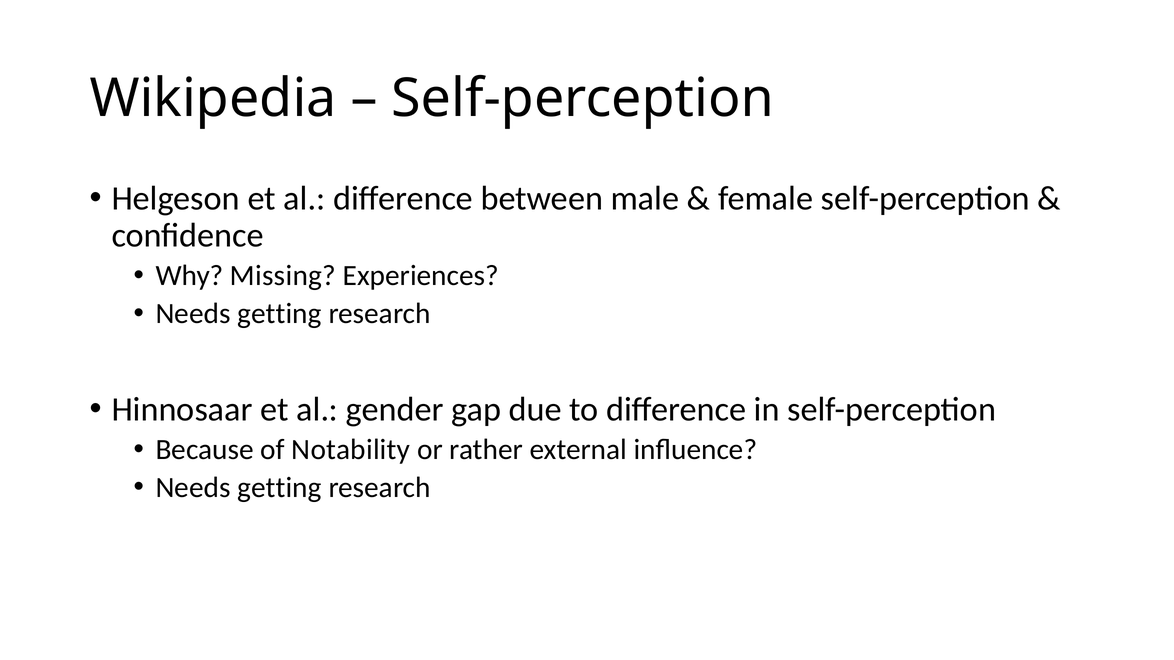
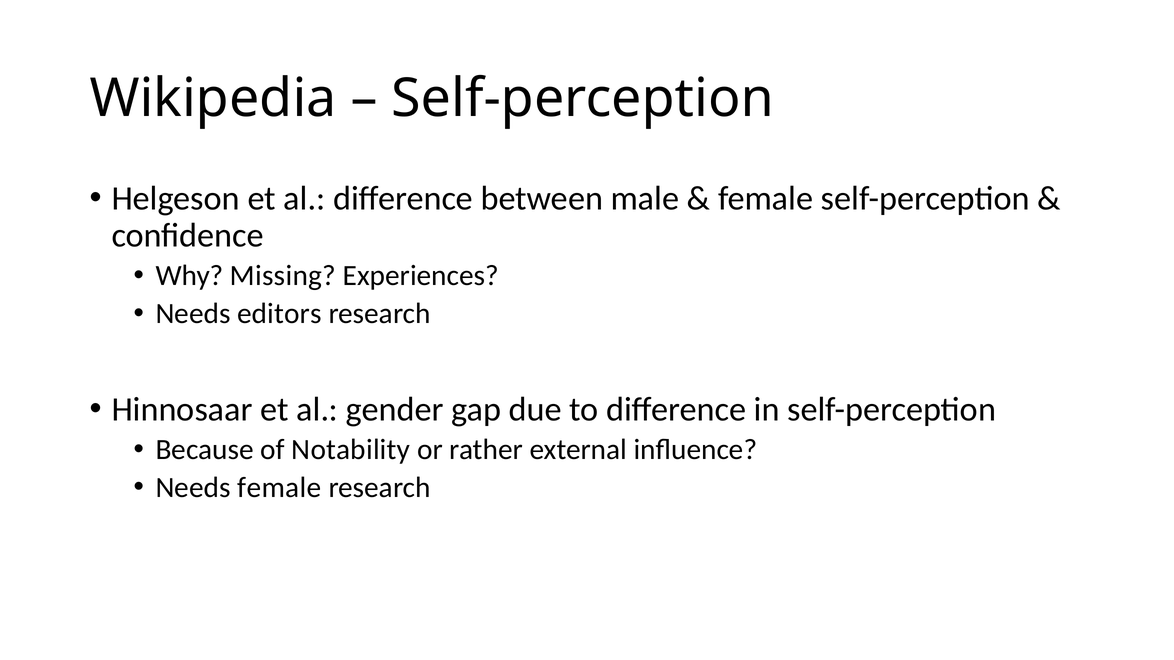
getting at (279, 314): getting -> editors
getting at (279, 488): getting -> female
